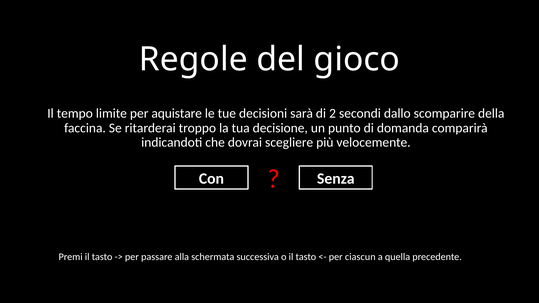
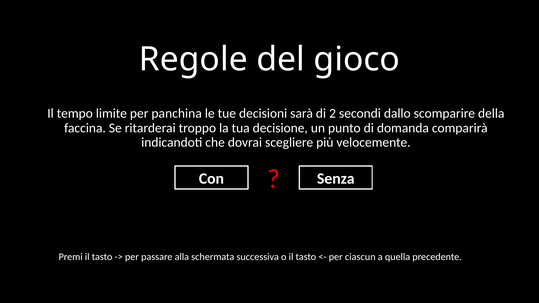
aquistare: aquistare -> panchina
